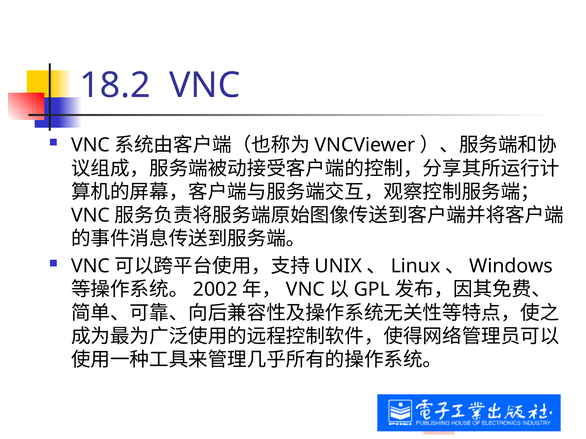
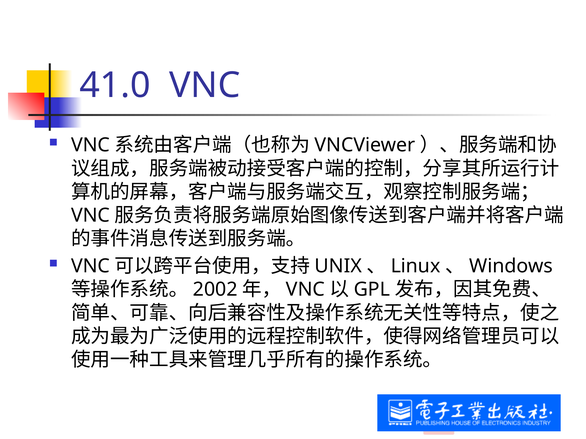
18.2: 18.2 -> 41.0
